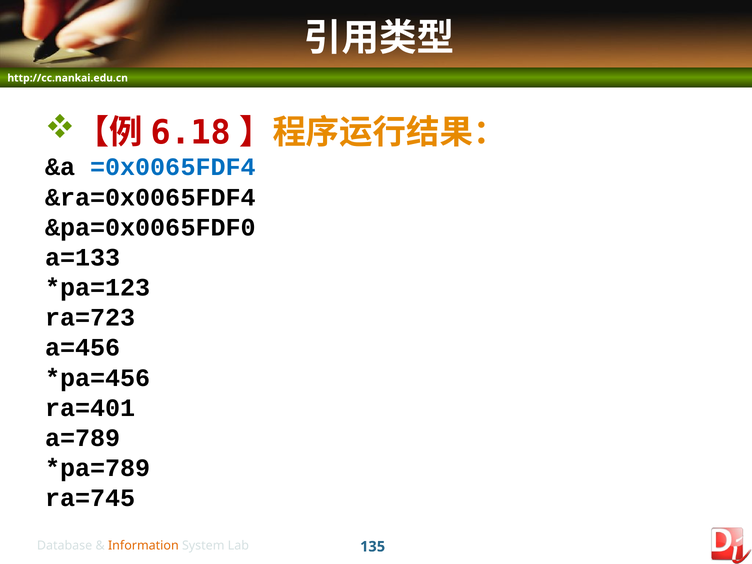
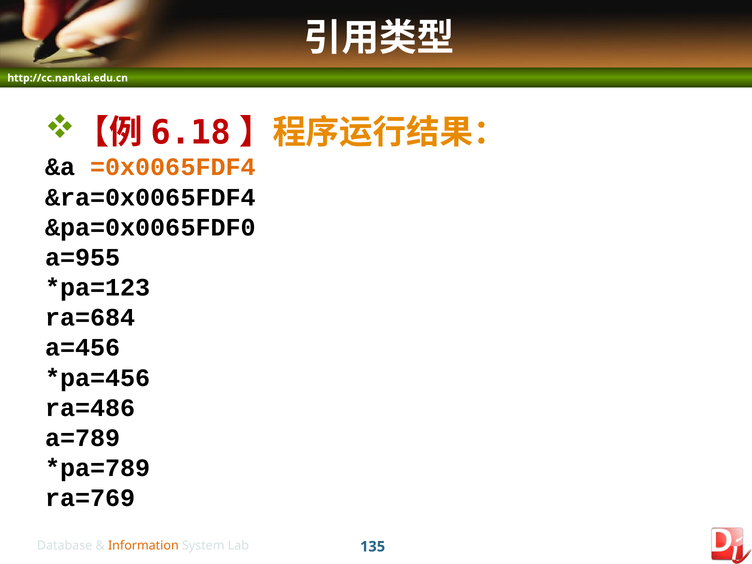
=0x0065FDF4 colour: blue -> orange
a=133: a=133 -> a=955
ra=723: ra=723 -> ra=684
ra=401: ra=401 -> ra=486
ra=745: ra=745 -> ra=769
